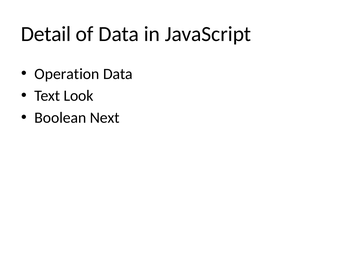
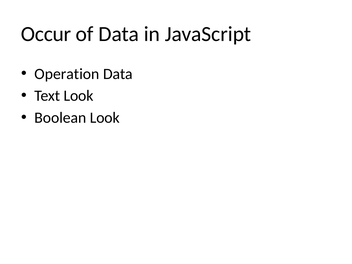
Detail: Detail -> Occur
Boolean Next: Next -> Look
